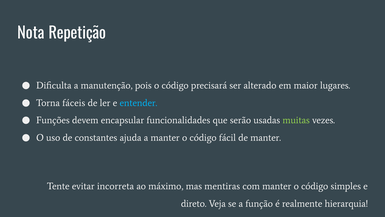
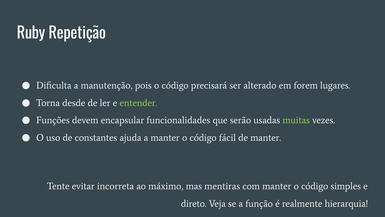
Nota: Nota -> Ruby
maior: maior -> forem
fáceis: fáceis -> desde
entender colour: light blue -> light green
